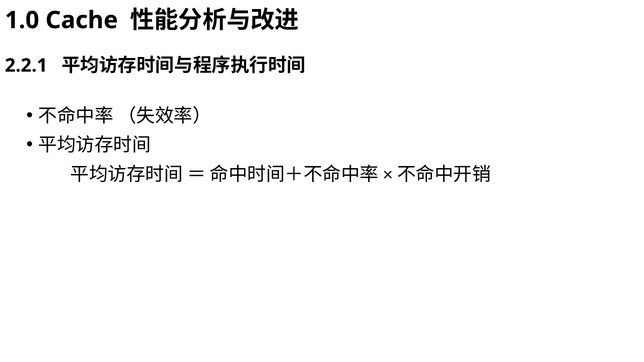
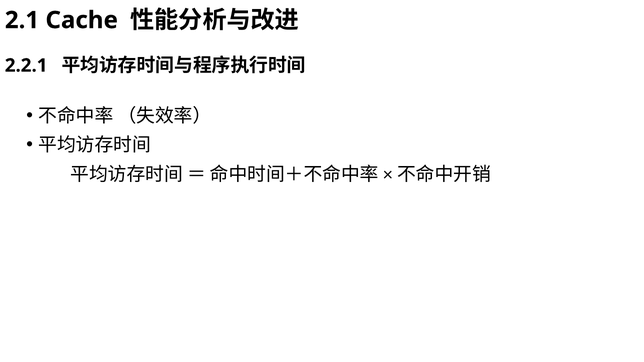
1.0: 1.0 -> 2.1
